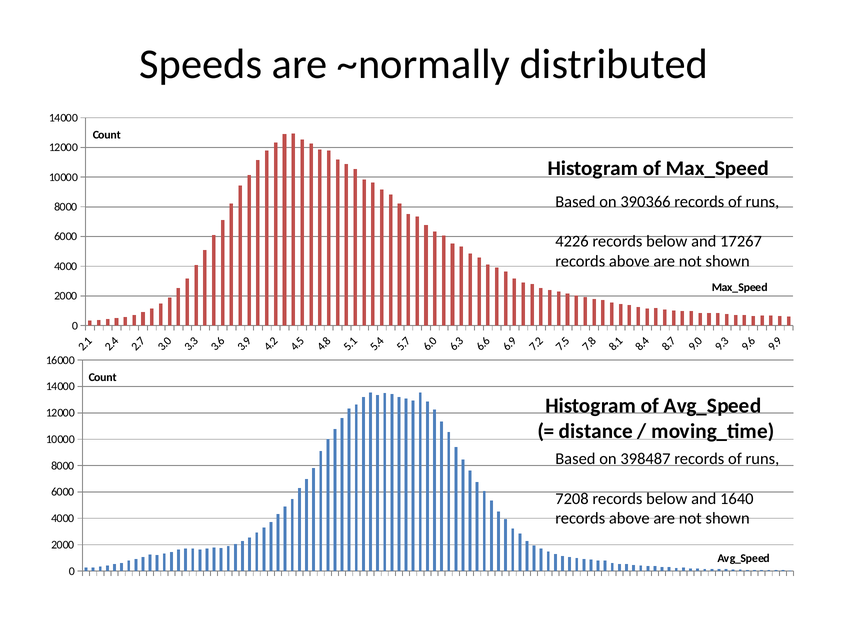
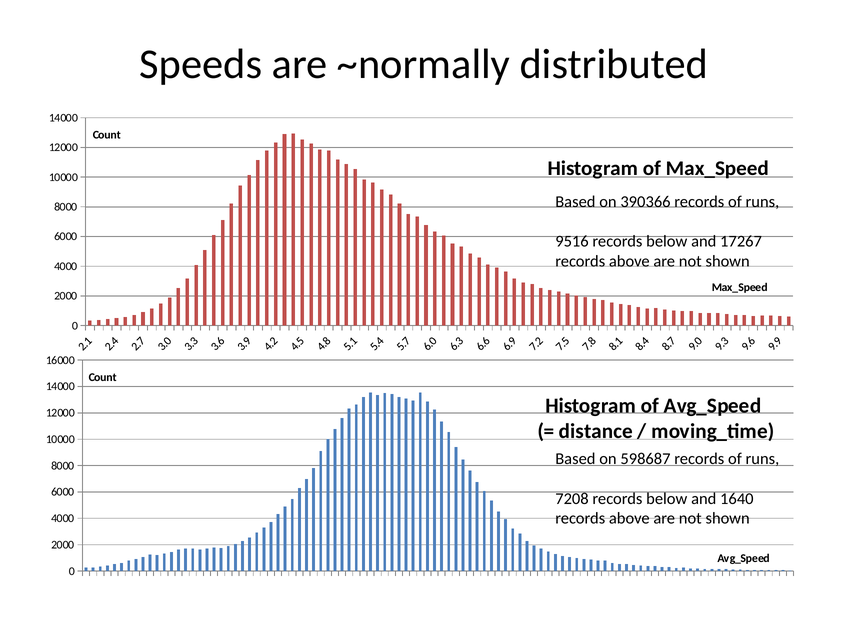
4226: 4226 -> 9516
398487: 398487 -> 598687
